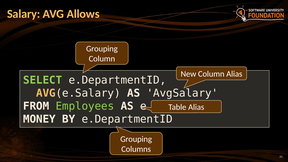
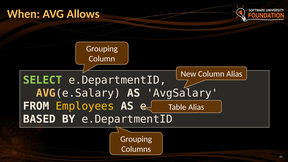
Salary: Salary -> When
Employees colour: light green -> yellow
MONEY: MONEY -> BASED
